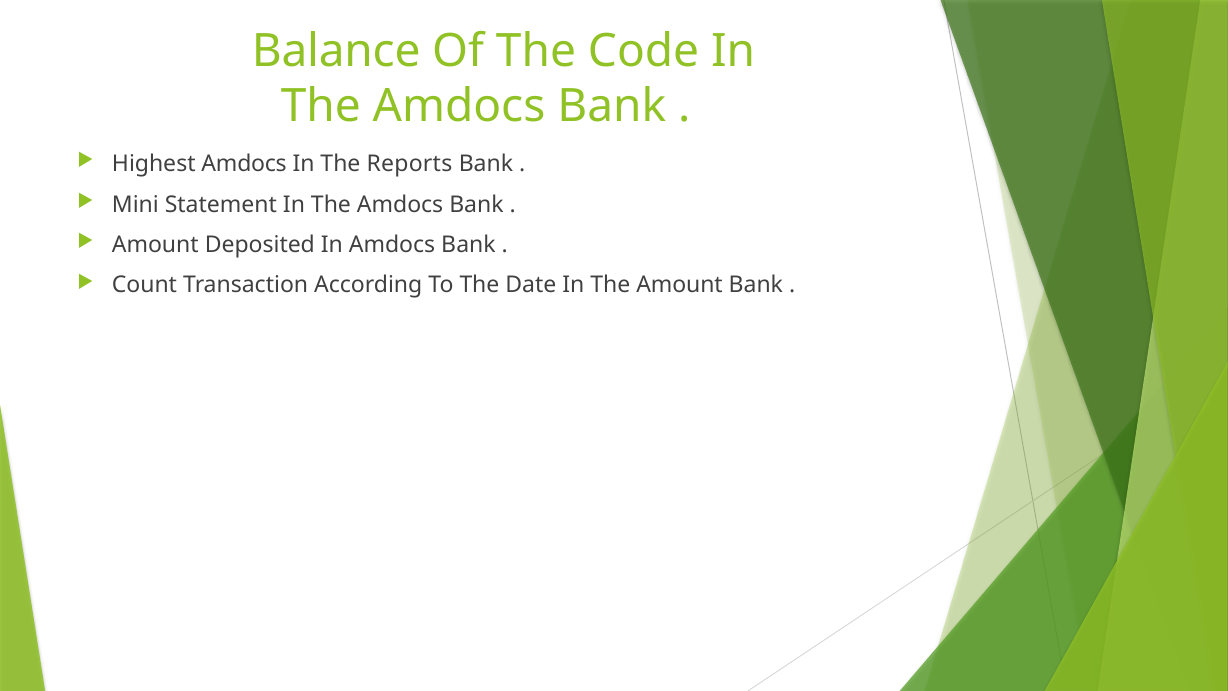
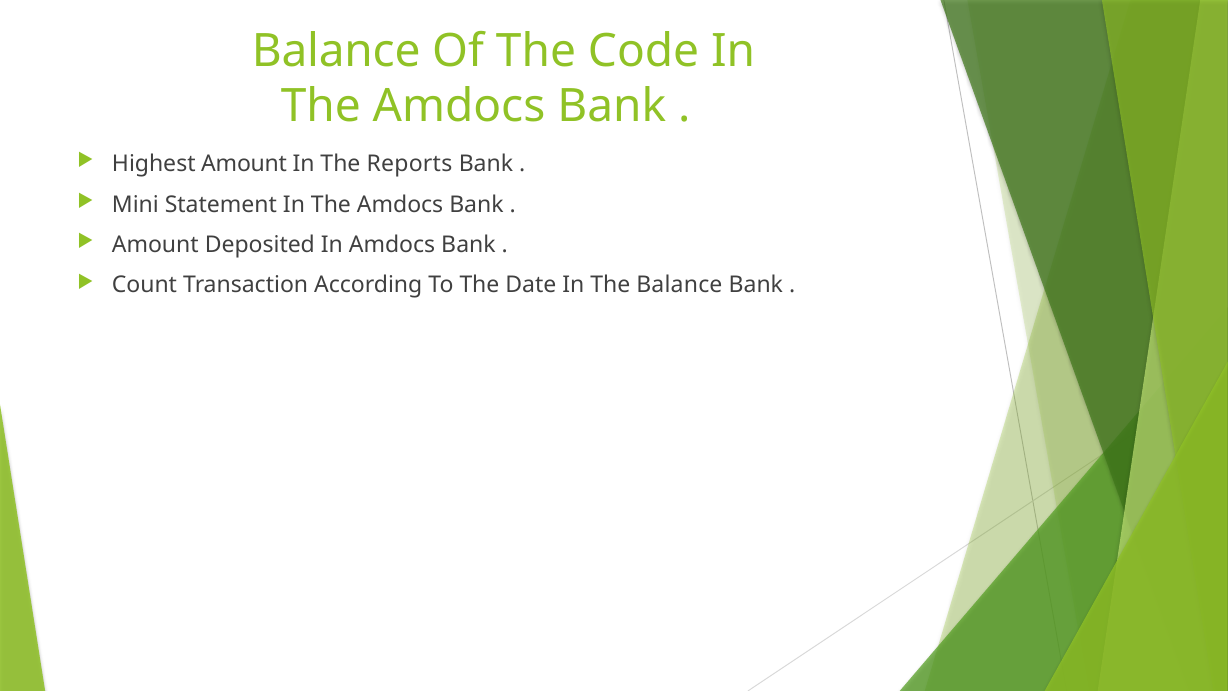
Highest Amdocs: Amdocs -> Amount
The Amount: Amount -> Balance
